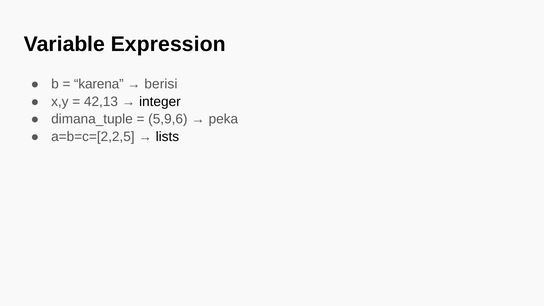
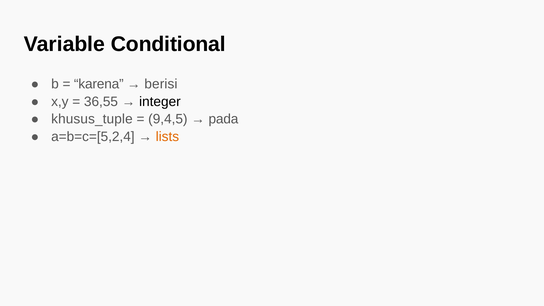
Expression: Expression -> Conditional
42,13: 42,13 -> 36,55
dimana_tuple: dimana_tuple -> khusus_tuple
5,9,6: 5,9,6 -> 9,4,5
peka: peka -> pada
a=b=c=[2,2,5: a=b=c=[2,2,5 -> a=b=c=[5,2,4
lists colour: black -> orange
